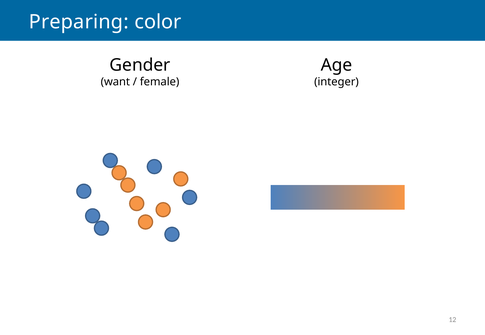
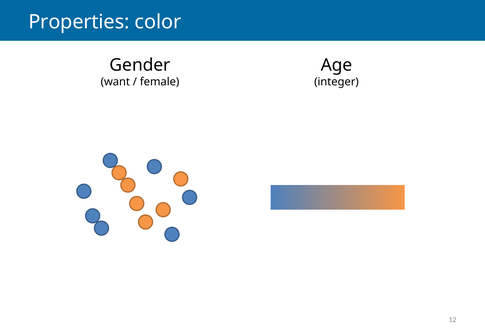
Preparing: Preparing -> Properties
